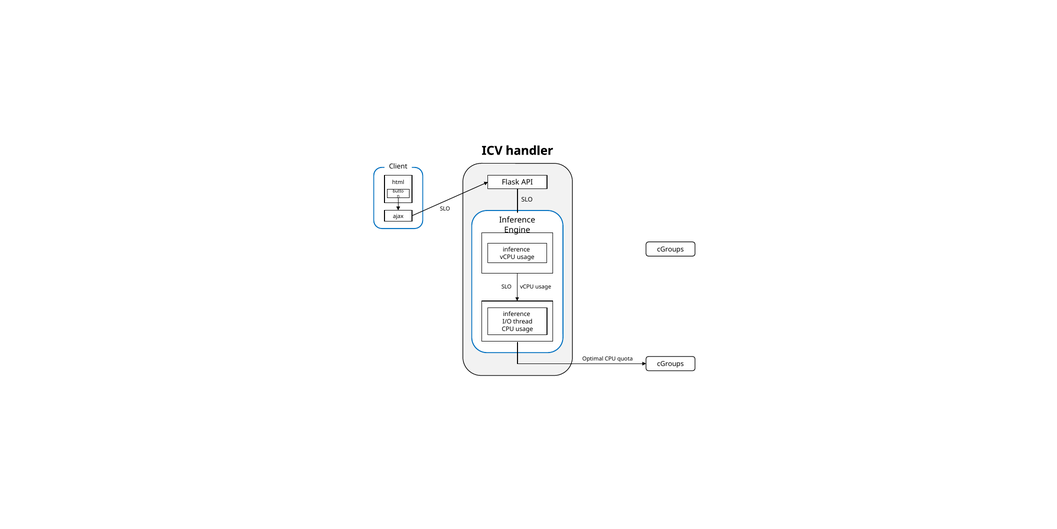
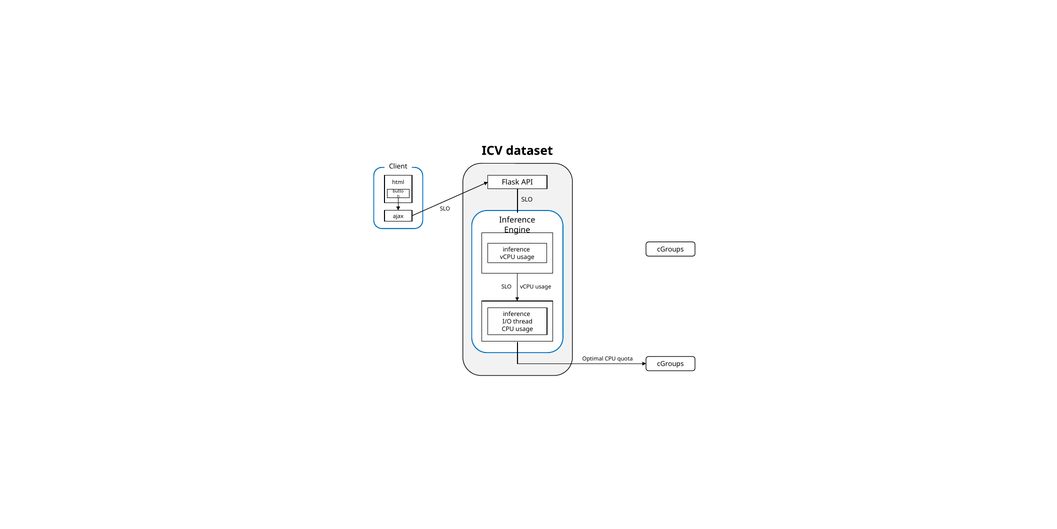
handler: handler -> dataset
